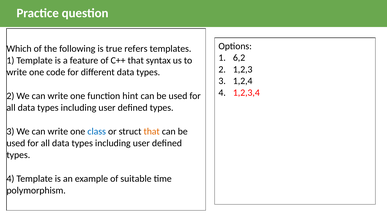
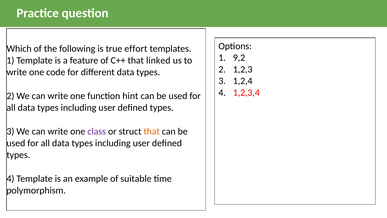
refers: refers -> effort
6,2: 6,2 -> 9,2
syntax: syntax -> linked
class colour: blue -> purple
